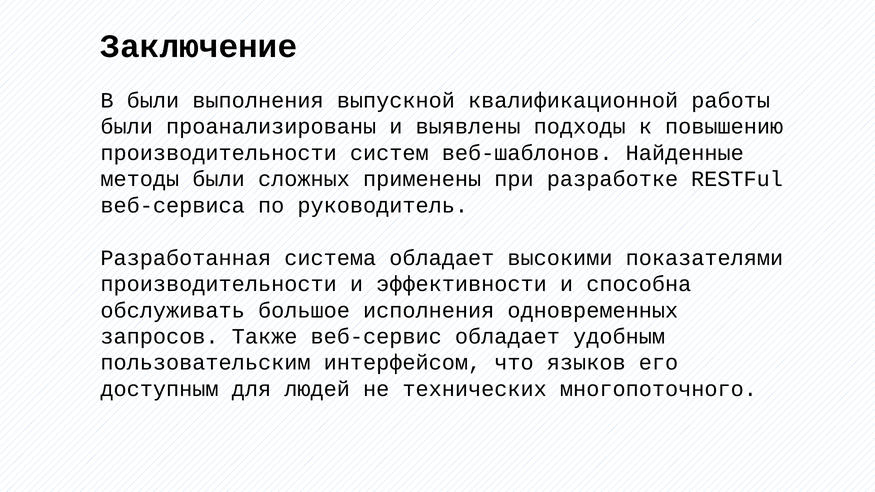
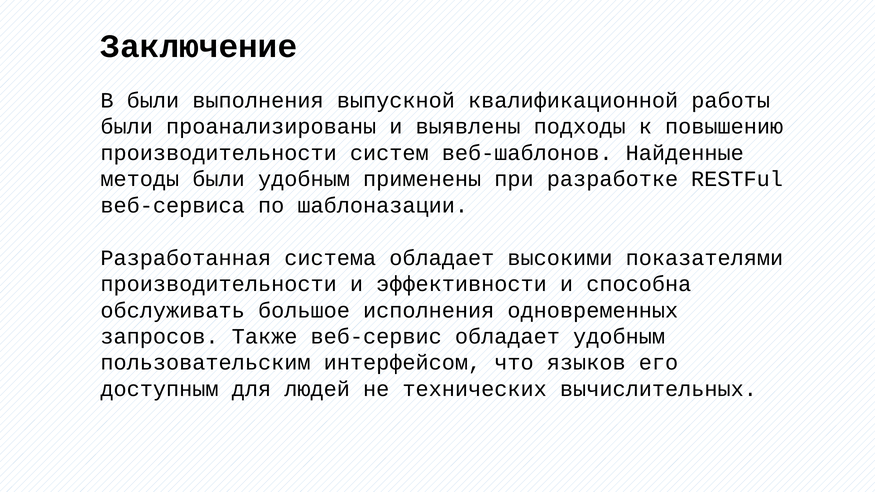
были сложных: сложных -> удобным
руководитель: руководитель -> шаблоназации
многопоточного: многопоточного -> вычислительных
